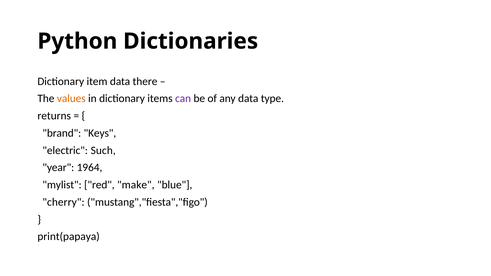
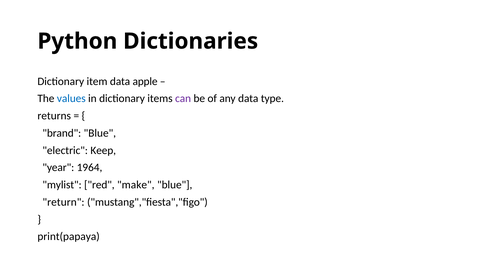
there: there -> apple
values colour: orange -> blue
brand Keys: Keys -> Blue
Such: Such -> Keep
cherry: cherry -> return
